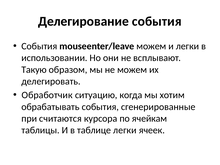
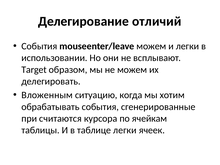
Делегирование события: события -> отличий
Такую: Такую -> Target
Обработчик: Обработчик -> Вложенным
